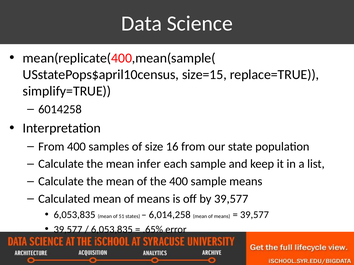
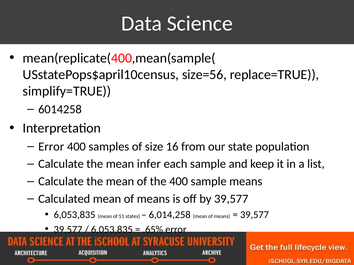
size=15: size=15 -> size=56
From at (51, 147): From -> Error
